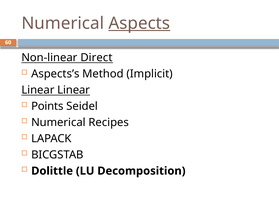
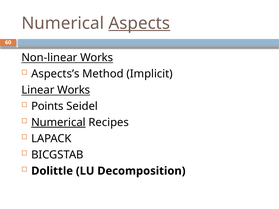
Non-linear Direct: Direct -> Works
Linear Linear: Linear -> Works
Numerical at (58, 123) underline: none -> present
